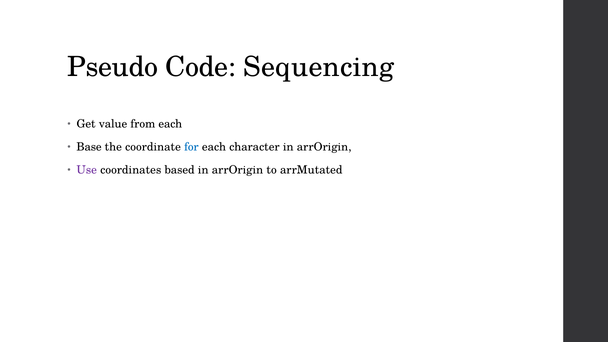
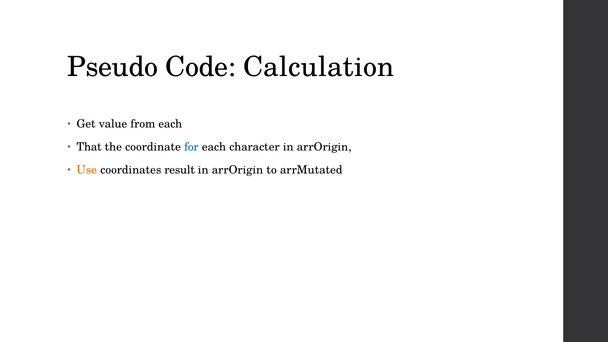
Sequencing: Sequencing -> Calculation
Base: Base -> That
Use colour: purple -> orange
based: based -> result
